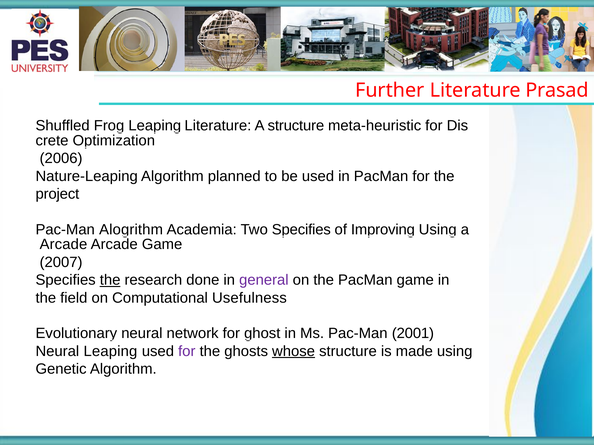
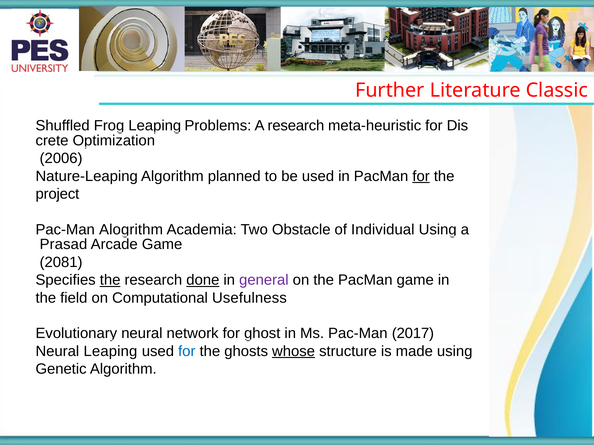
Prasad: Prasad -> Classic
Leaping Literature: Literature -> Problems
A structure: structure -> research
for at (421, 176) underline: none -> present
Two Specifies: Specifies -> Obstacle
Improving: Improving -> Individual
Arcade at (63, 245): Arcade -> Prasad
2007: 2007 -> 2081
done underline: none -> present
2001: 2001 -> 2017
for at (187, 352) colour: purple -> blue
